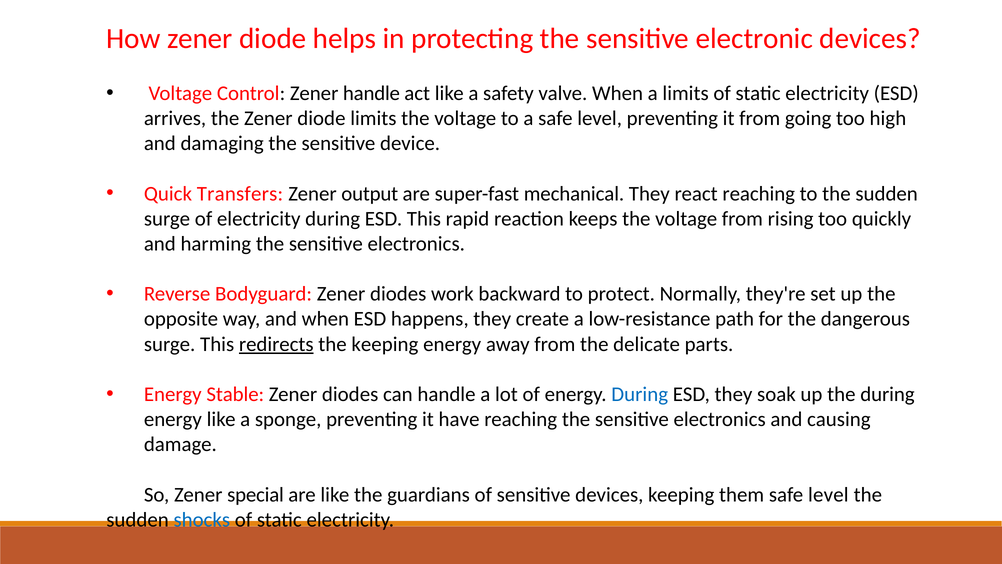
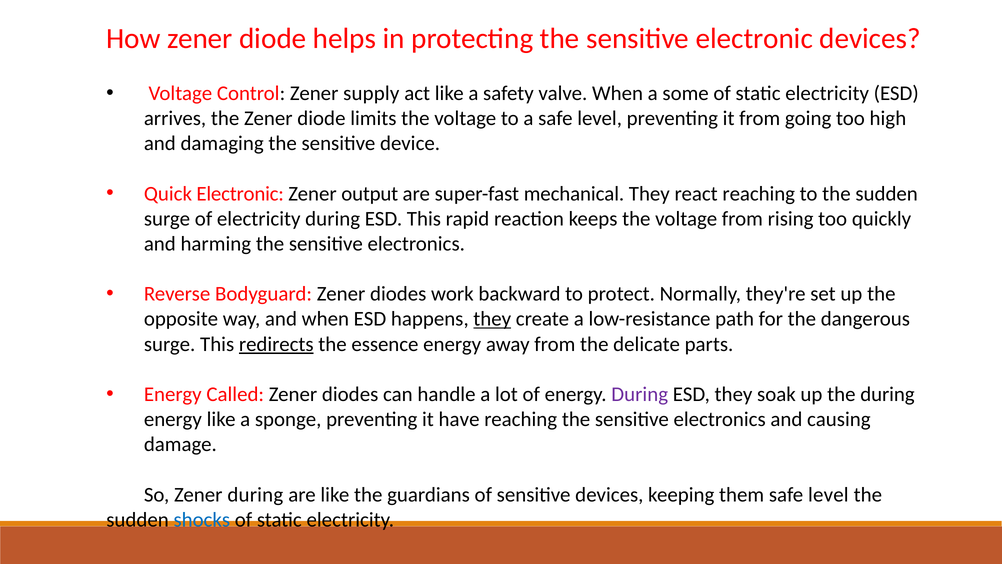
Zener handle: handle -> supply
a limits: limits -> some
Quick Transfers: Transfers -> Electronic
they at (492, 319) underline: none -> present
the keeping: keeping -> essence
Stable: Stable -> Called
During at (640, 394) colour: blue -> purple
Zener special: special -> during
